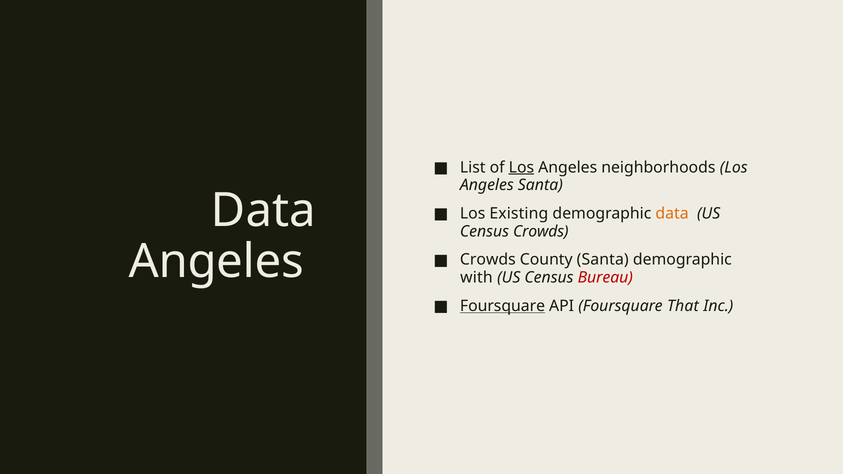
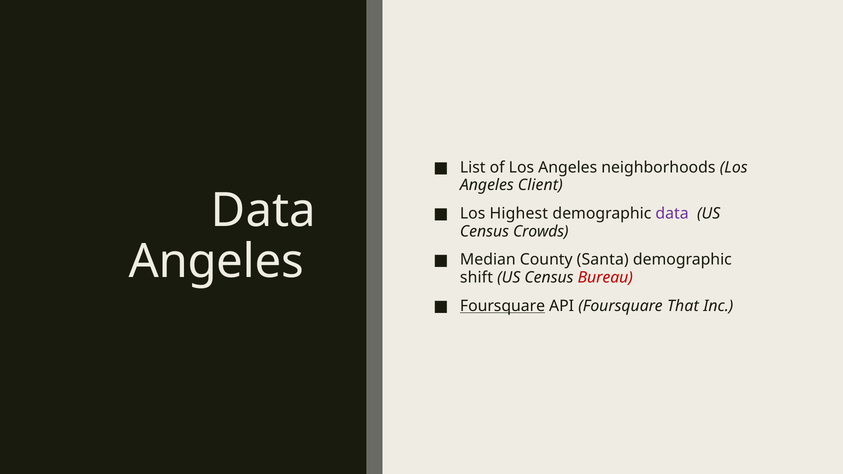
Los at (521, 167) underline: present -> none
Angeles Santa: Santa -> Client
Existing: Existing -> Highest
data at (672, 214) colour: orange -> purple
Crowds at (488, 260): Crowds -> Median
with: with -> shift
